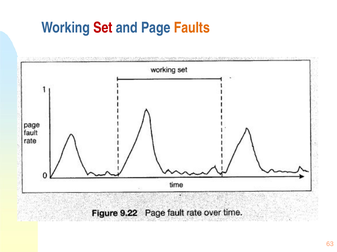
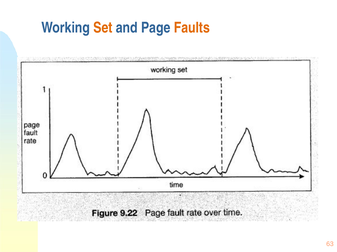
Set colour: red -> orange
